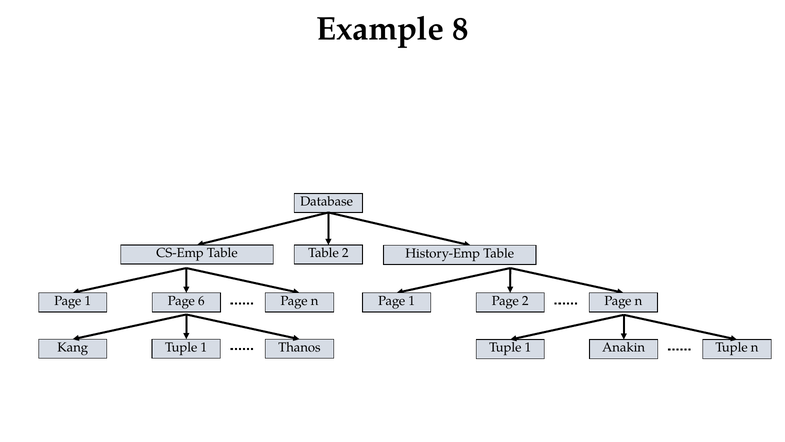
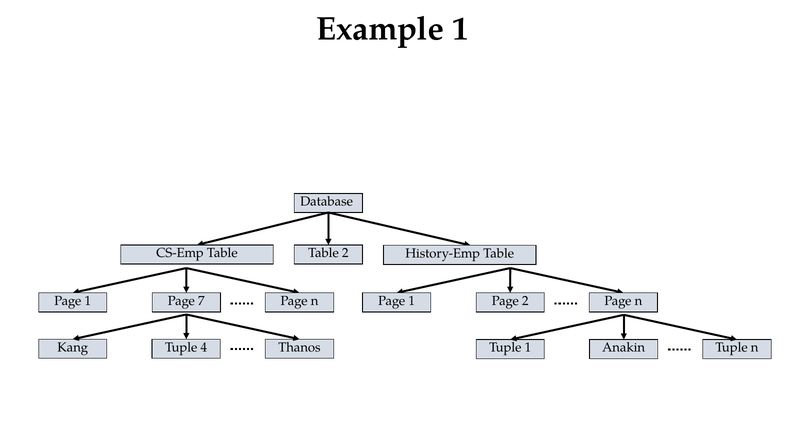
Example 8: 8 -> 1
6: 6 -> 7
Kang Tuple 1: 1 -> 4
